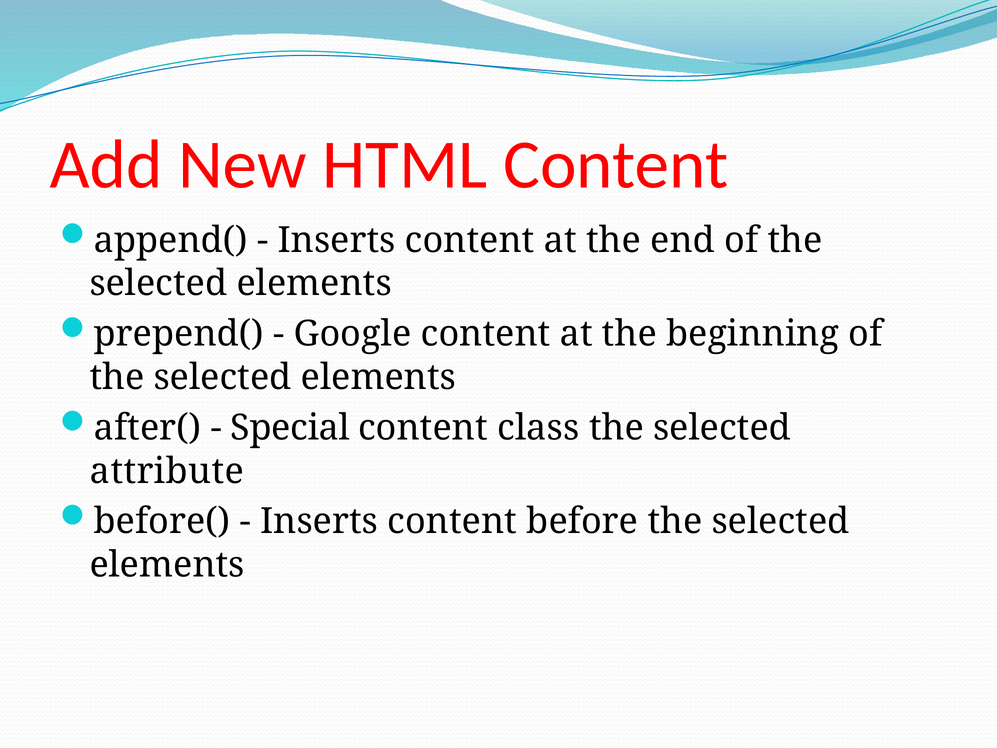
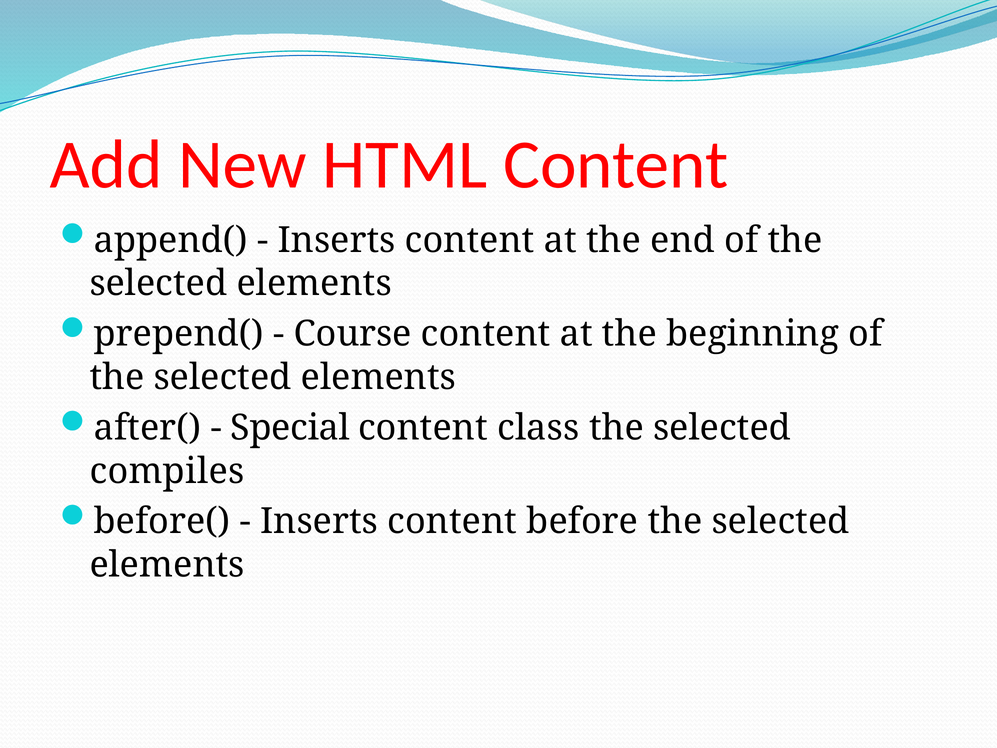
Google: Google -> Course
attribute: attribute -> compiles
